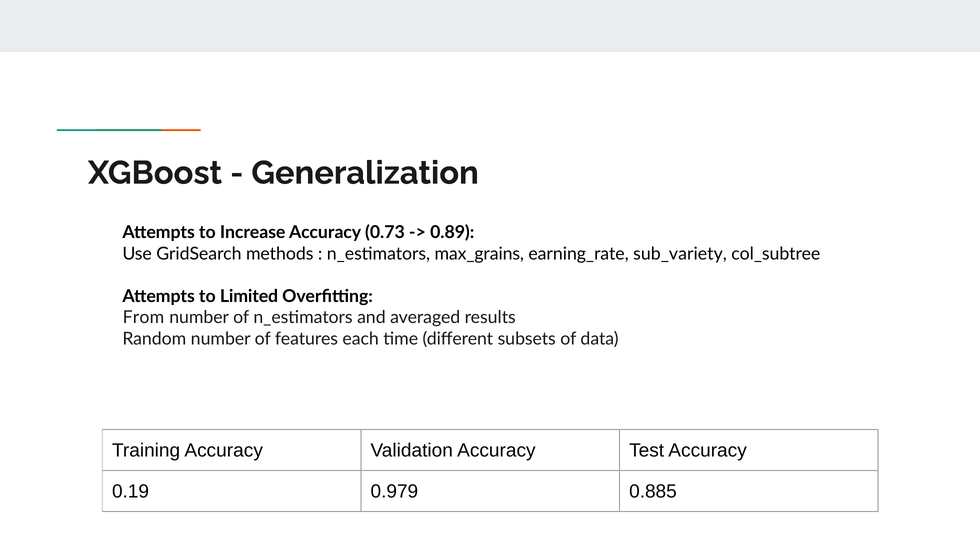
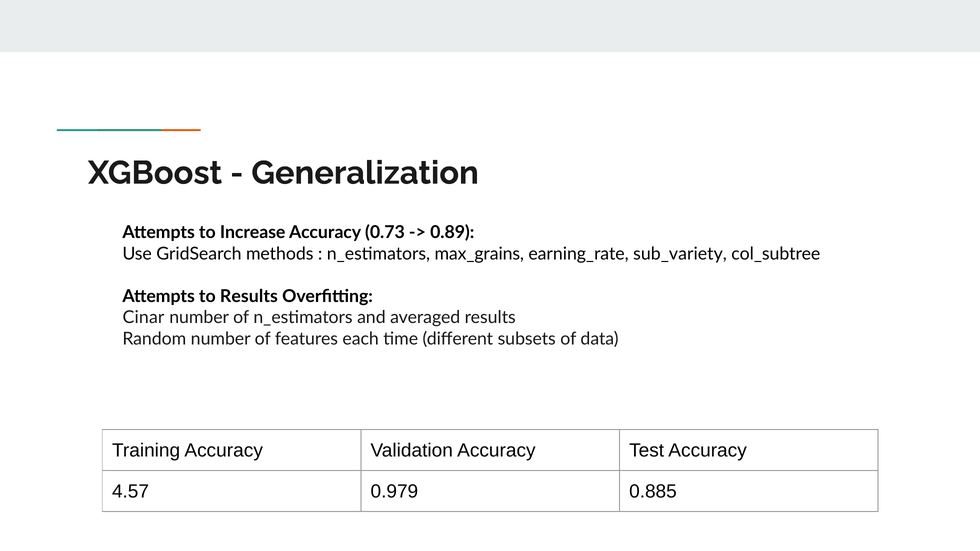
to Limited: Limited -> Results
From: From -> Cinar
0.19: 0.19 -> 4.57
